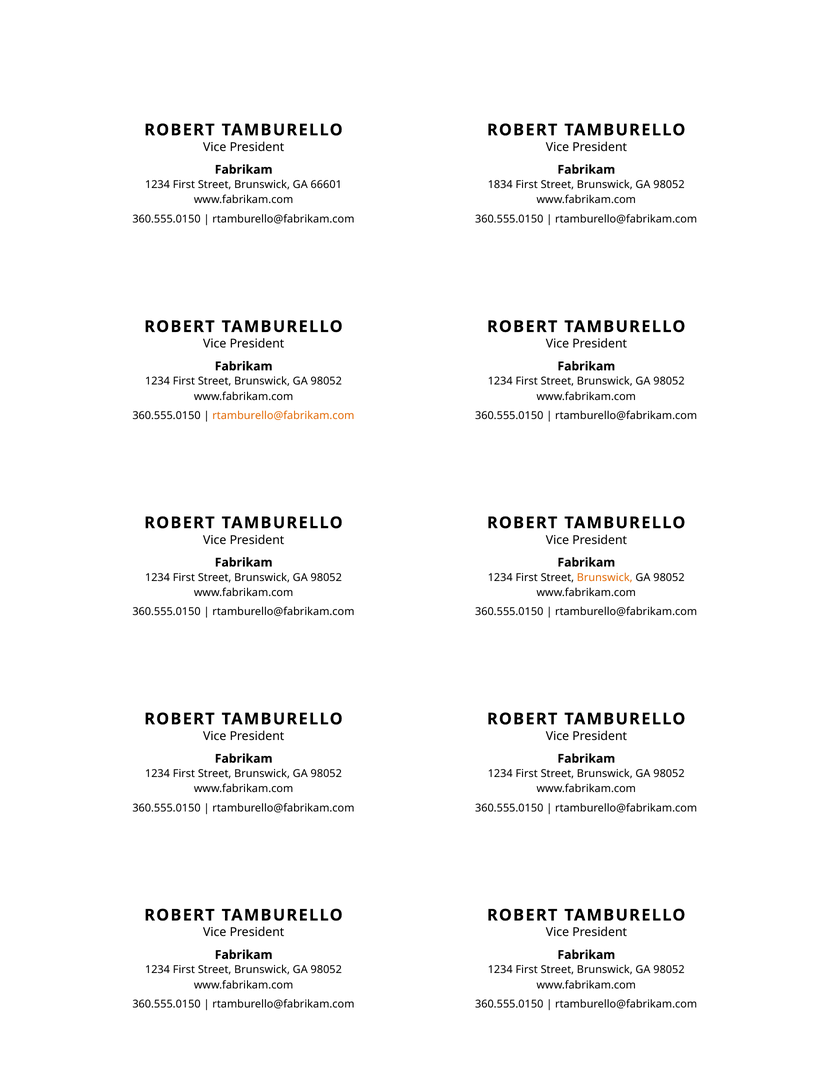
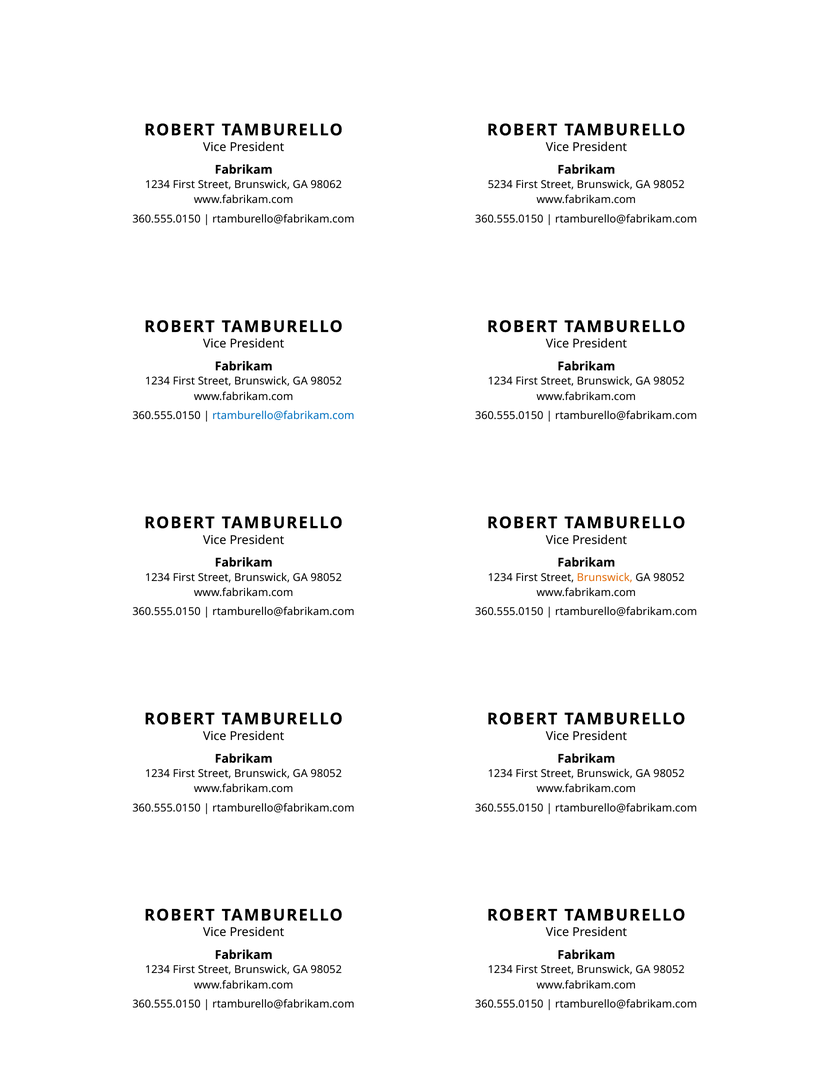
66601: 66601 -> 98062
1834: 1834 -> 5234
rtamburello@fabrikam.com at (283, 416) colour: orange -> blue
